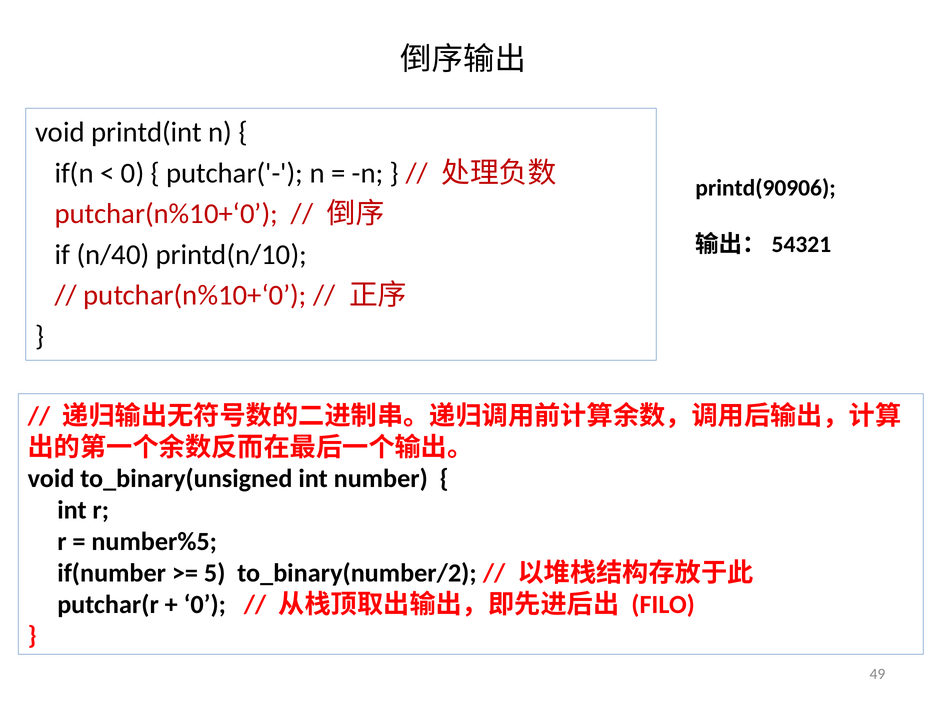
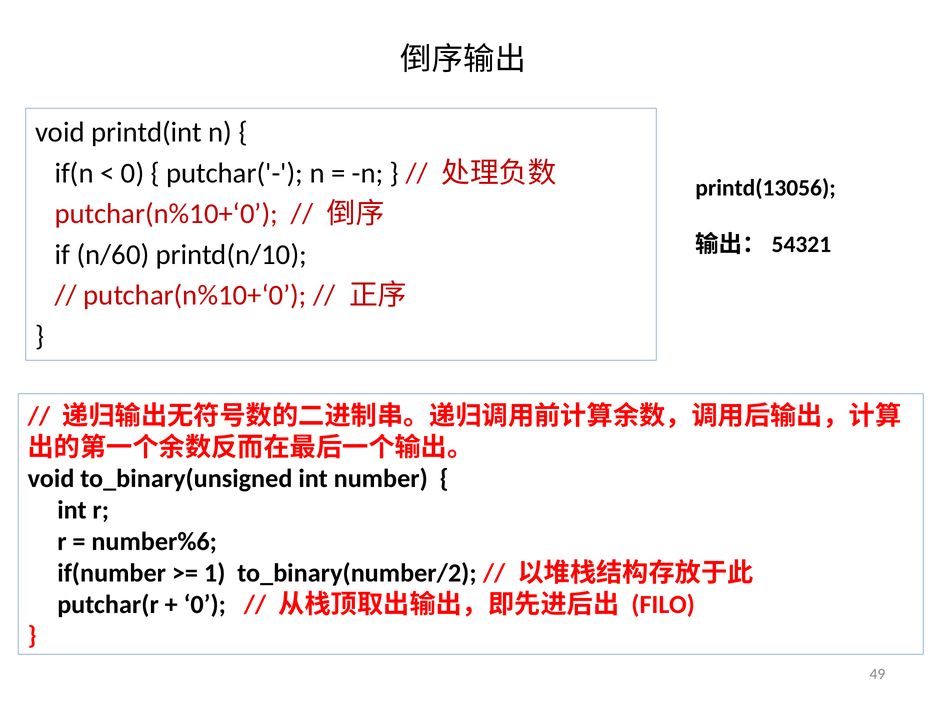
printd(90906: printd(90906 -> printd(13056
n/40: n/40 -> n/60
number%5: number%5 -> number%6
5: 5 -> 1
